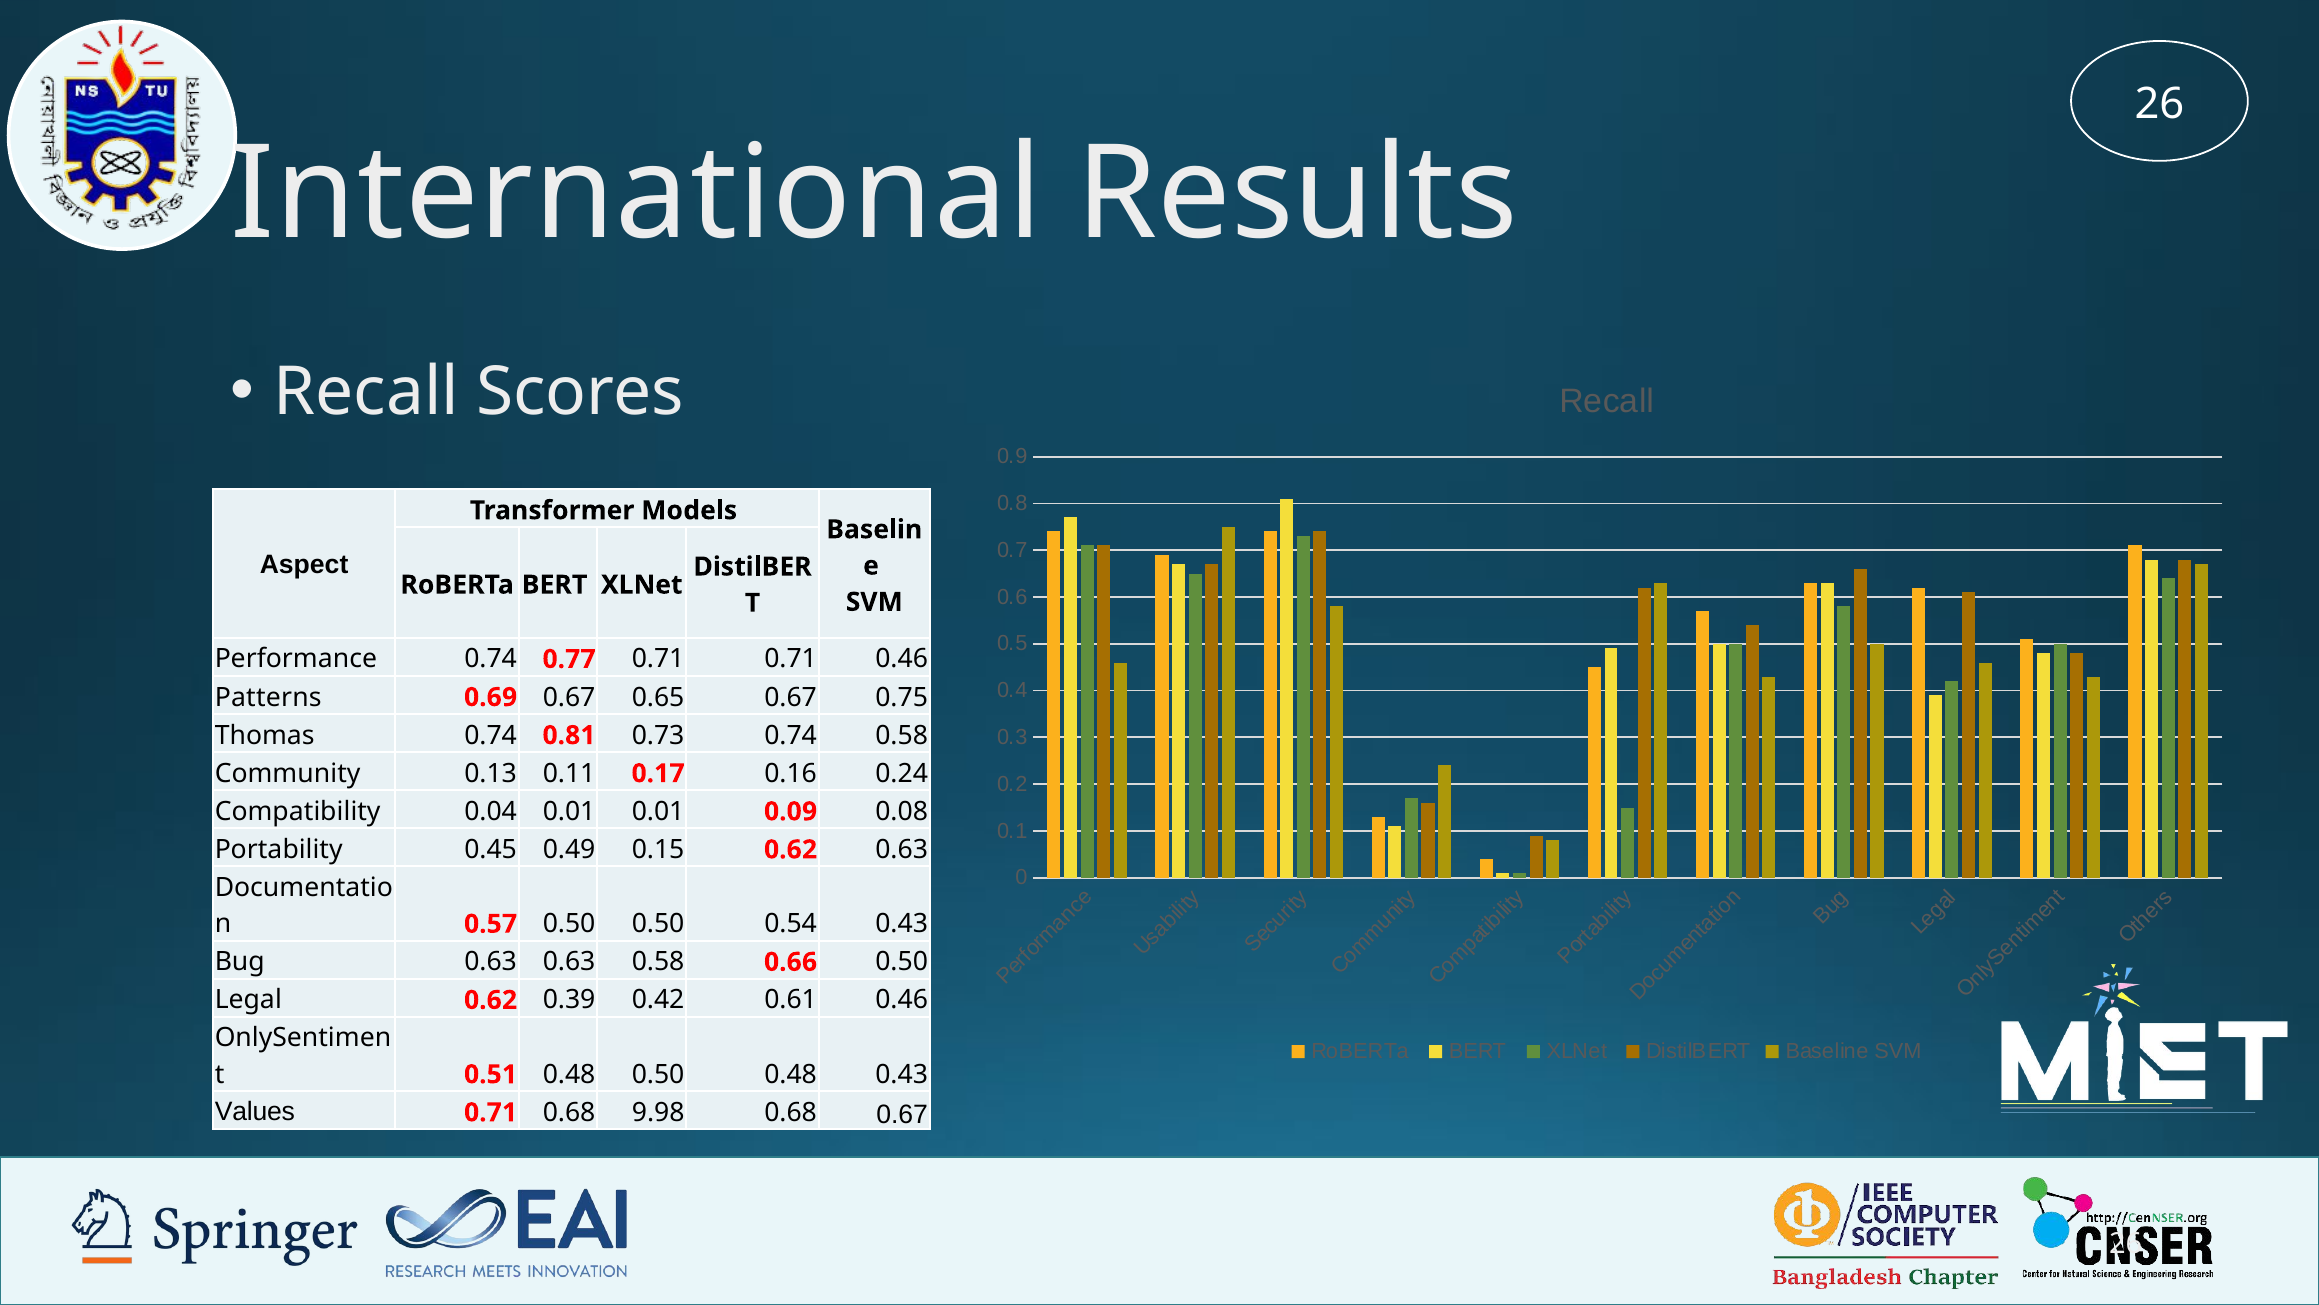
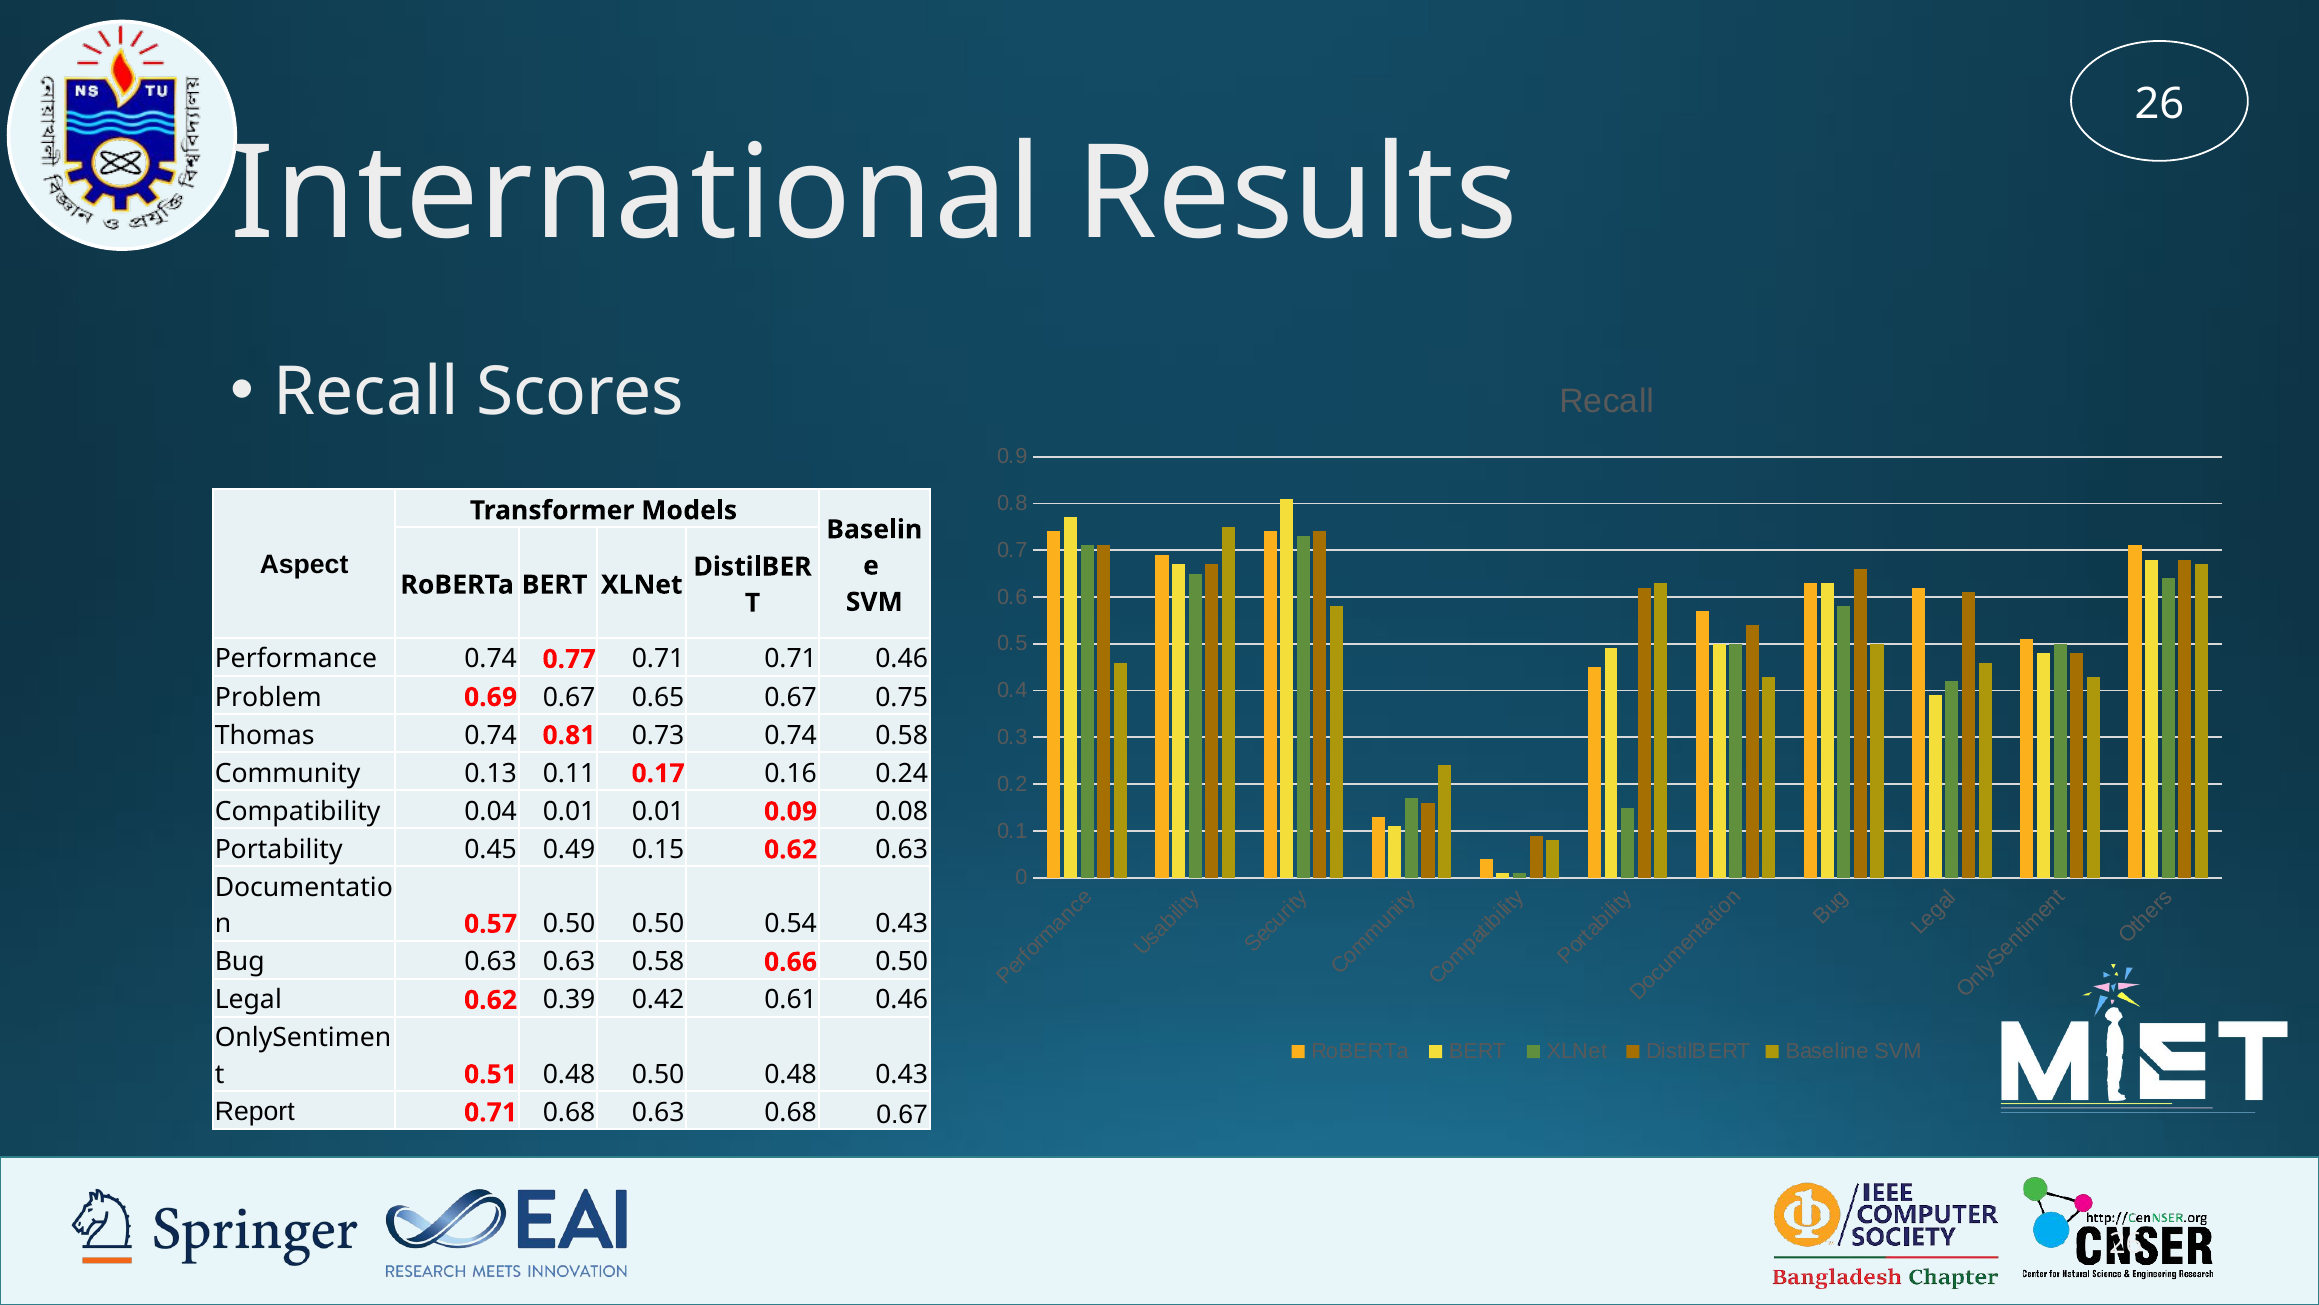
Patterns: Patterns -> Problem
Values: Values -> Report
0.68 9.98: 9.98 -> 0.63
